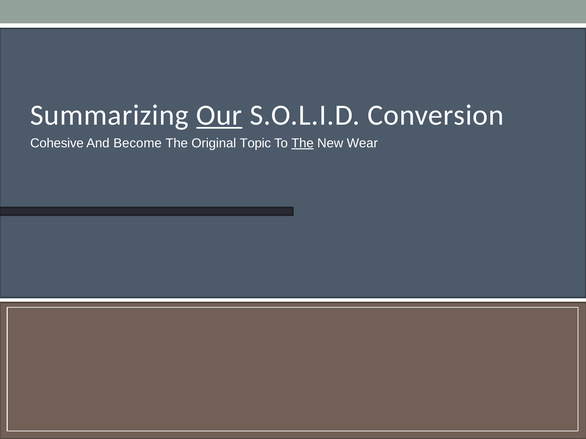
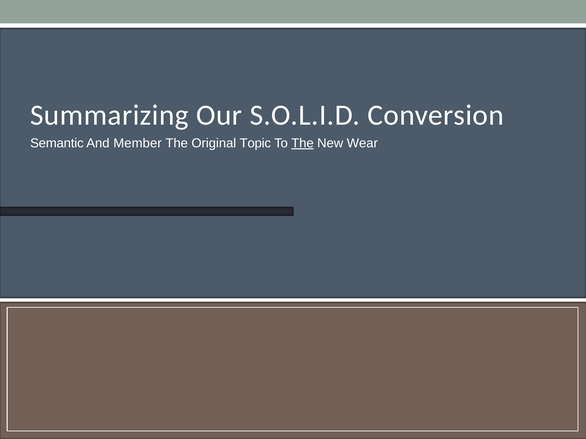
Our underline: present -> none
Cohesive: Cohesive -> Semantic
Become: Become -> Member
